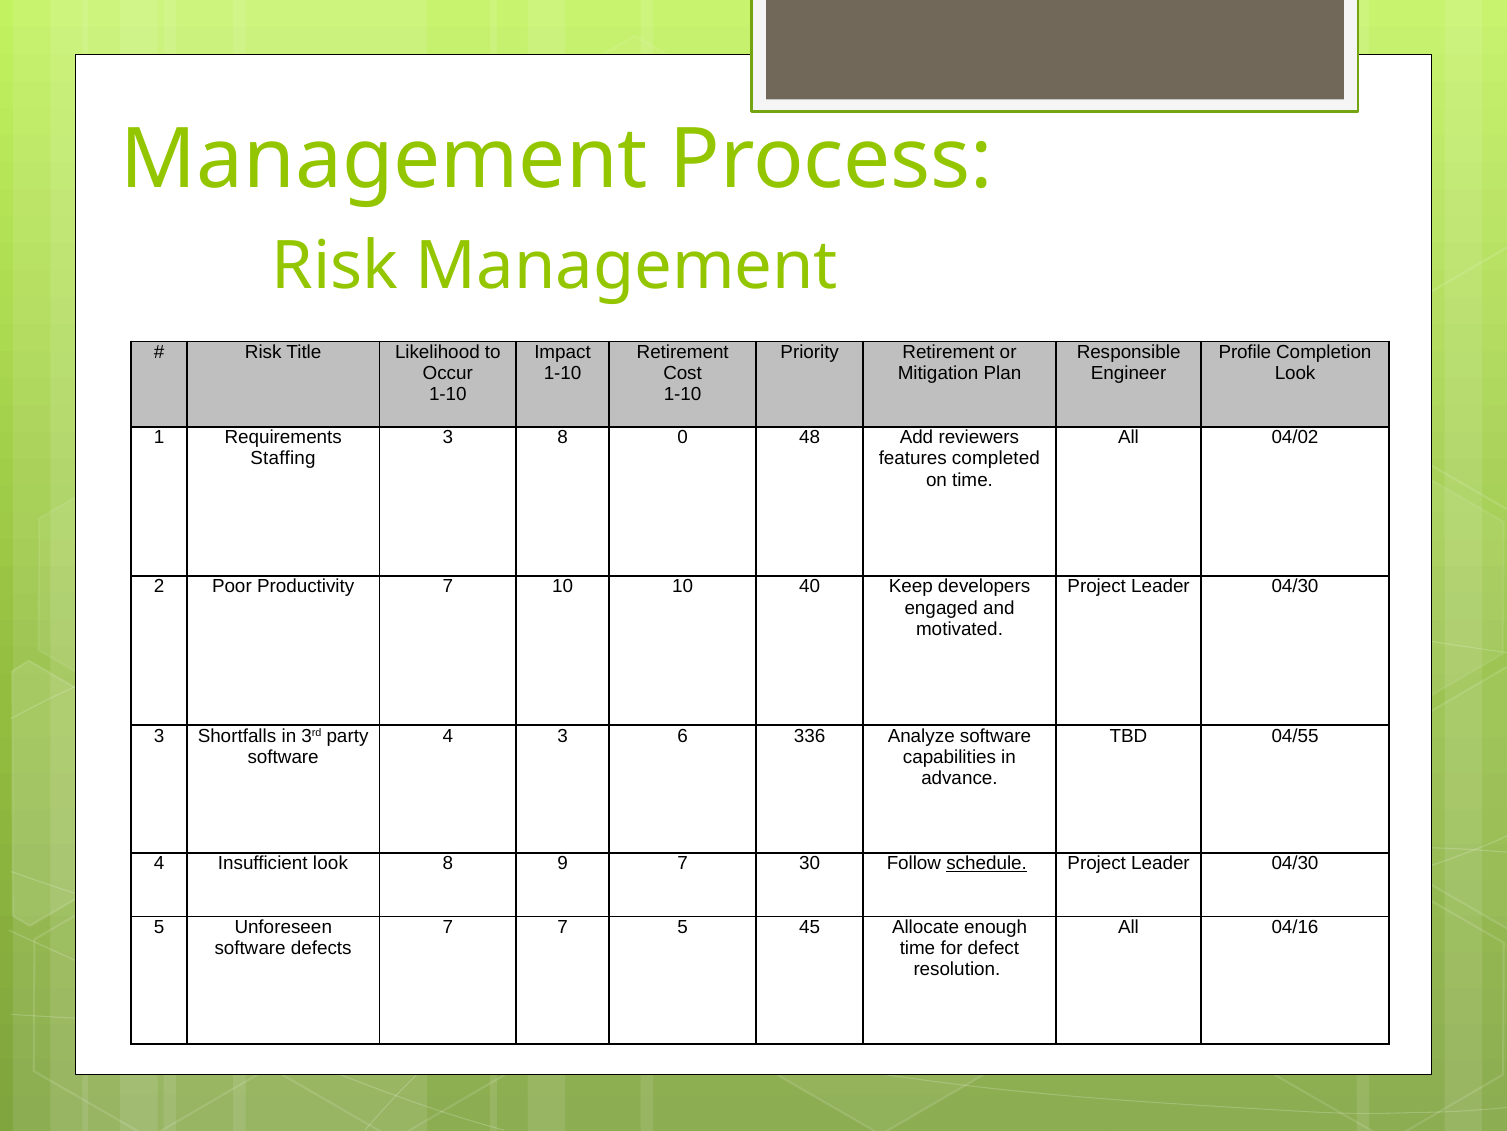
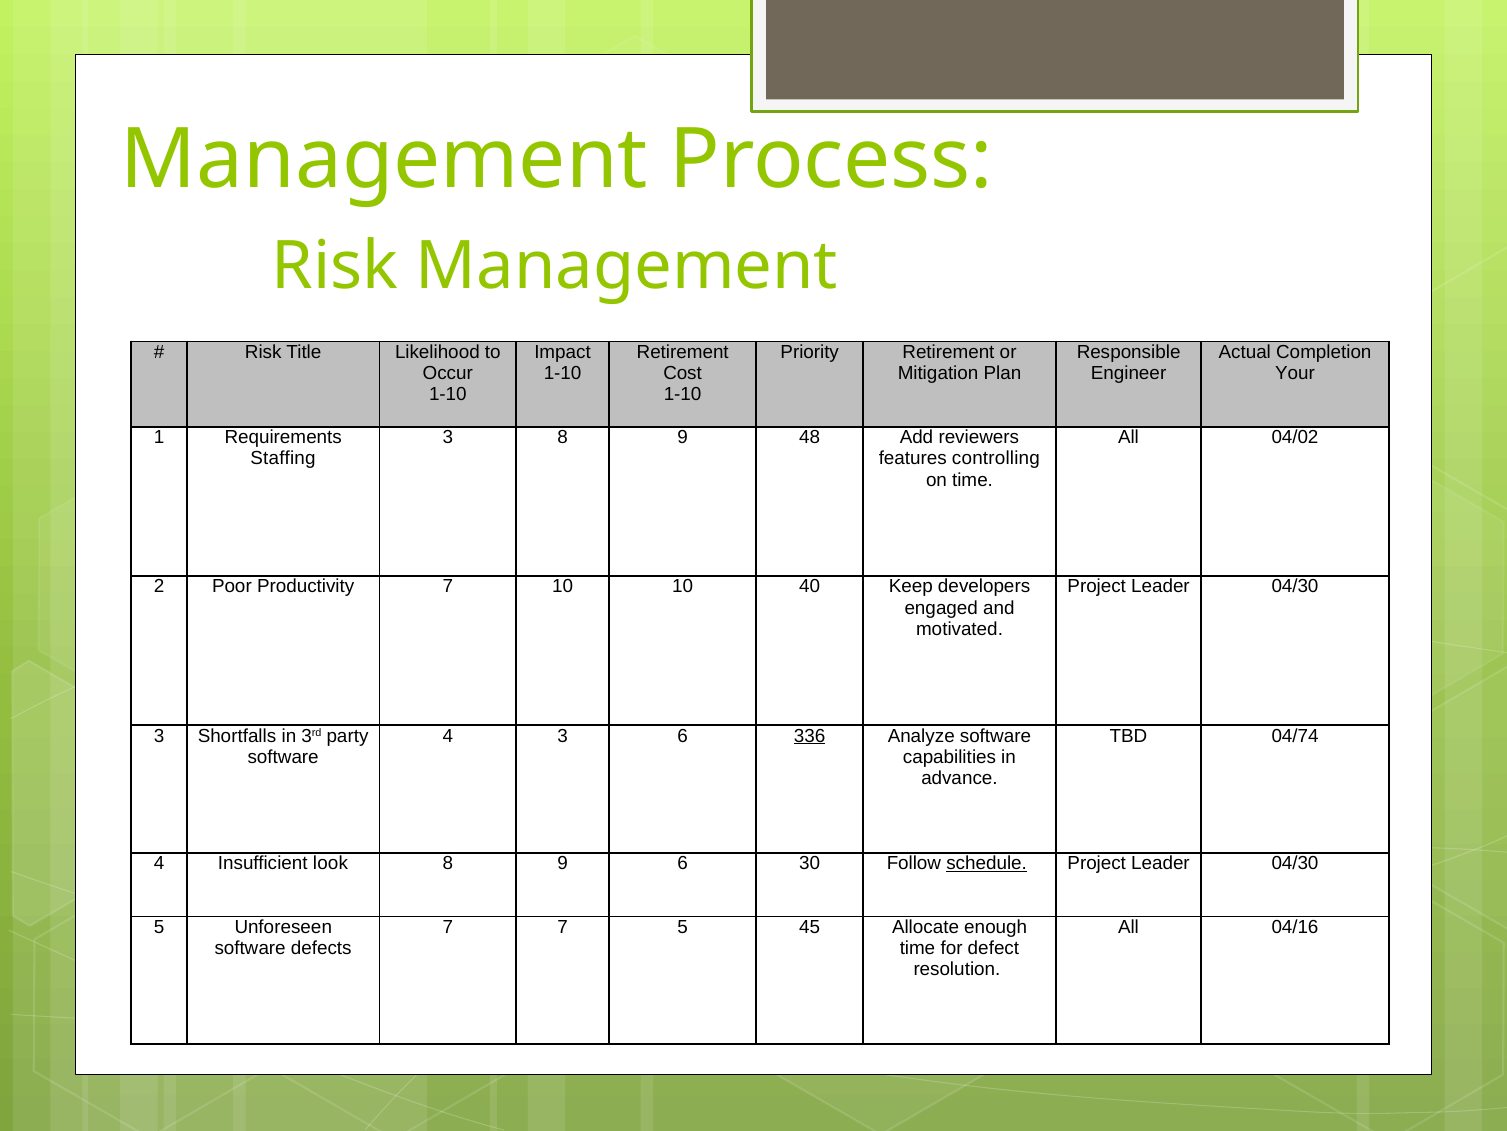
Profile: Profile -> Actual
Look at (1295, 373): Look -> Your
3 8 0: 0 -> 9
completed: completed -> controlling
336 underline: none -> present
04/55: 04/55 -> 04/74
9 7: 7 -> 6
